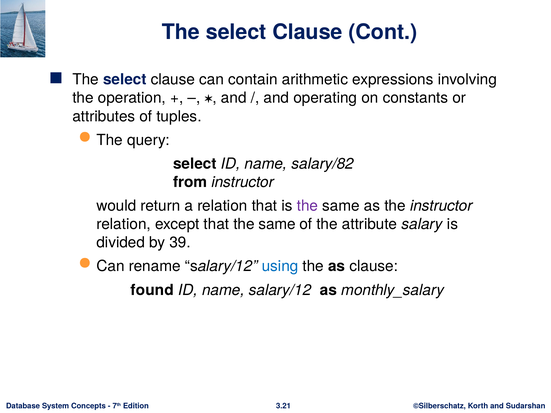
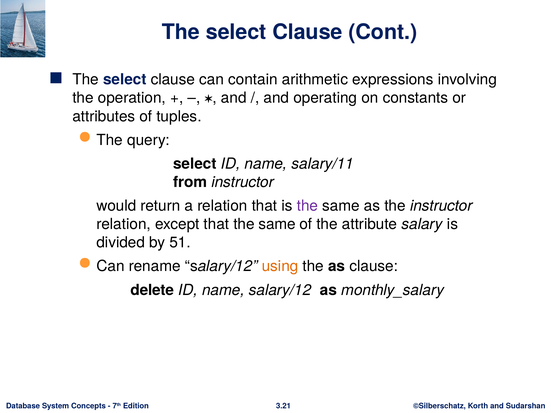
salary/82: salary/82 -> salary/11
39: 39 -> 51
using colour: blue -> orange
found: found -> delete
